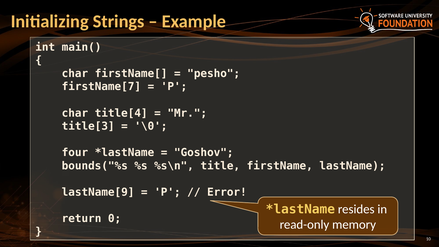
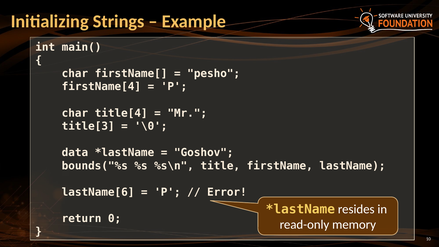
firstName[7: firstName[7 -> firstName[4
four: four -> data
lastName[9: lastName[9 -> lastName[6
